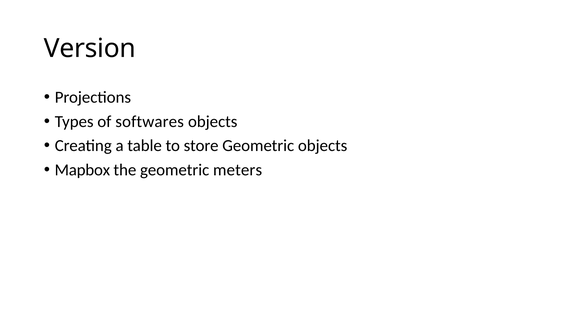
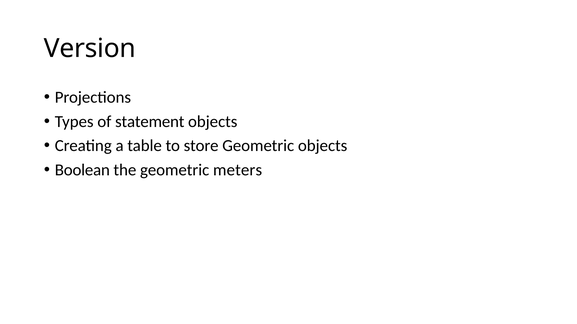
softwares: softwares -> statement
Mapbox: Mapbox -> Boolean
